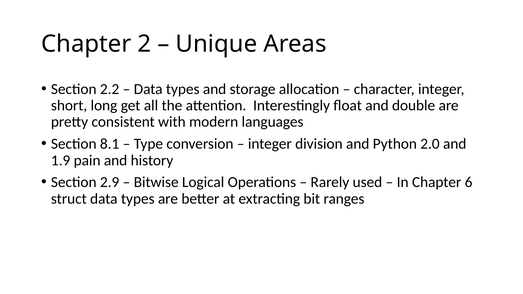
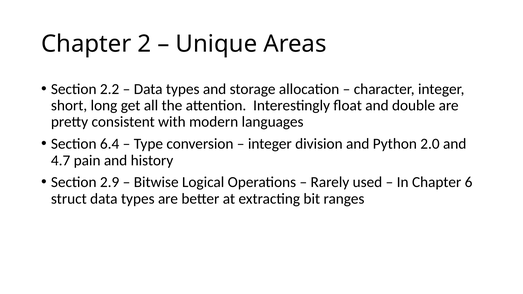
8.1: 8.1 -> 6.4
1.9: 1.9 -> 4.7
